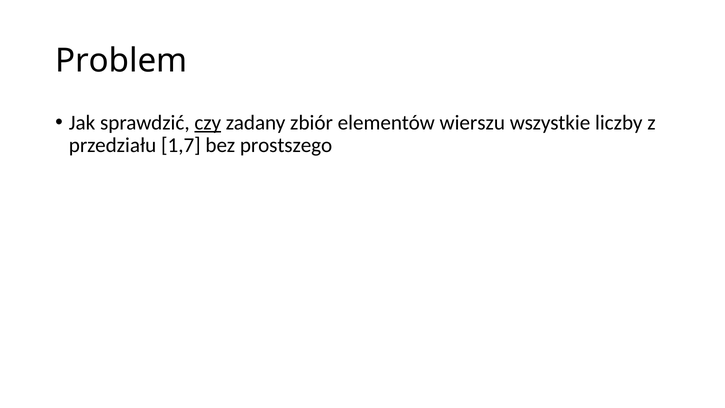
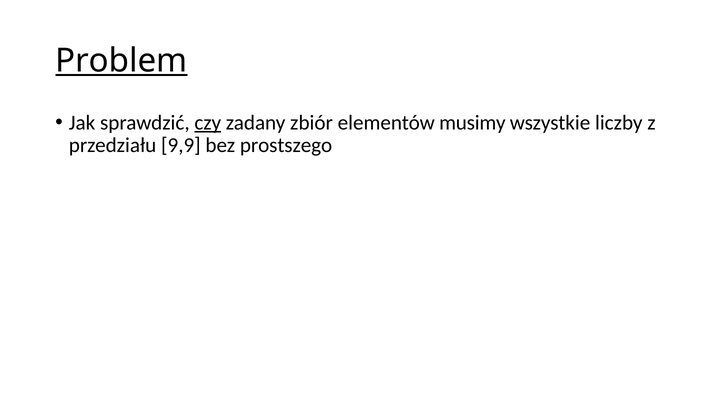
Problem underline: none -> present
wierszu: wierszu -> musimy
1,7: 1,7 -> 9,9
